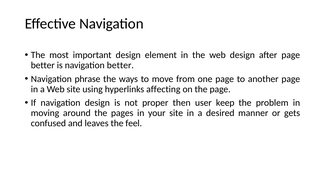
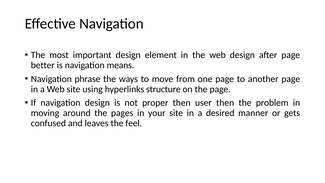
navigation better: better -> means
affecting: affecting -> structure
user keep: keep -> then
